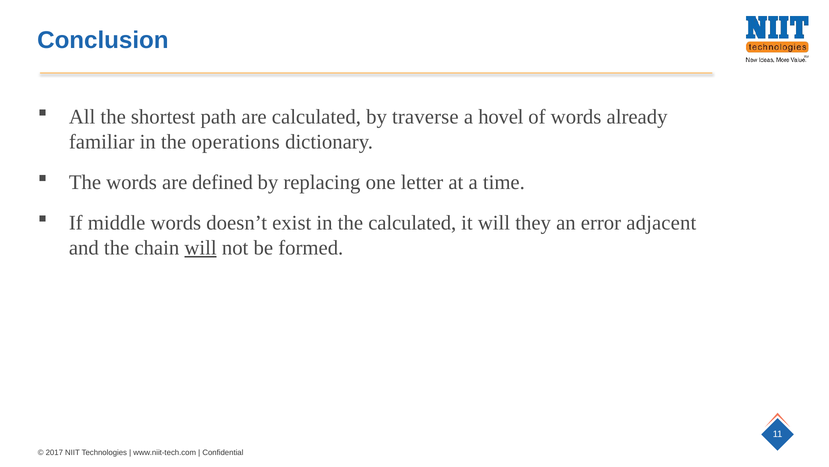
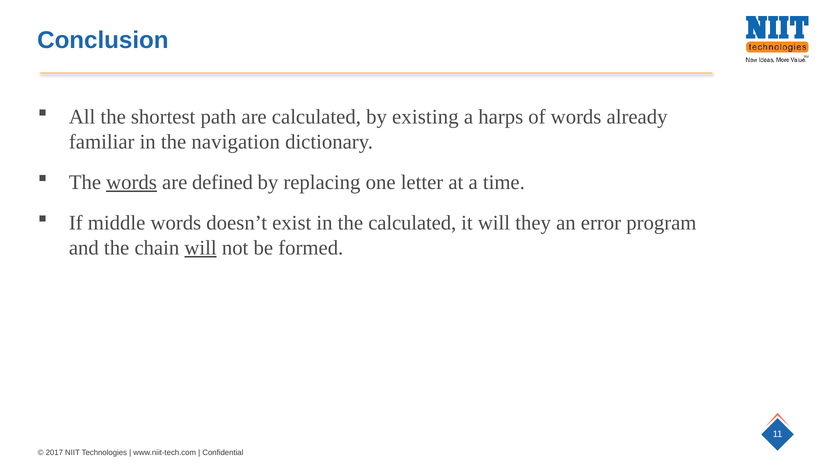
traverse: traverse -> existing
hovel: hovel -> harps
operations: operations -> navigation
words at (132, 182) underline: none -> present
adjacent: adjacent -> program
